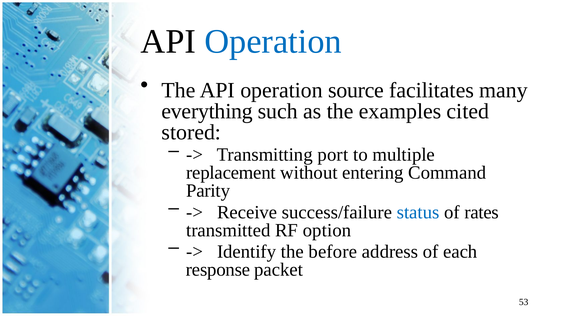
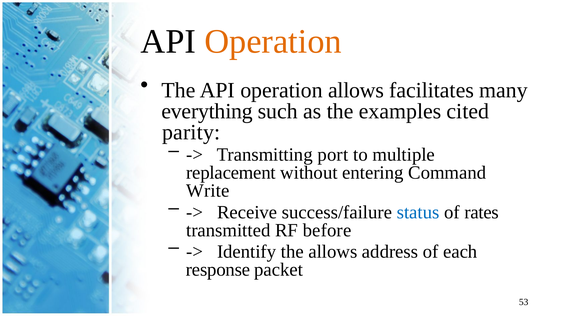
Operation at (273, 41) colour: blue -> orange
operation source: source -> allows
stored: stored -> parity
Parity: Parity -> Write
option: option -> before
the before: before -> allows
